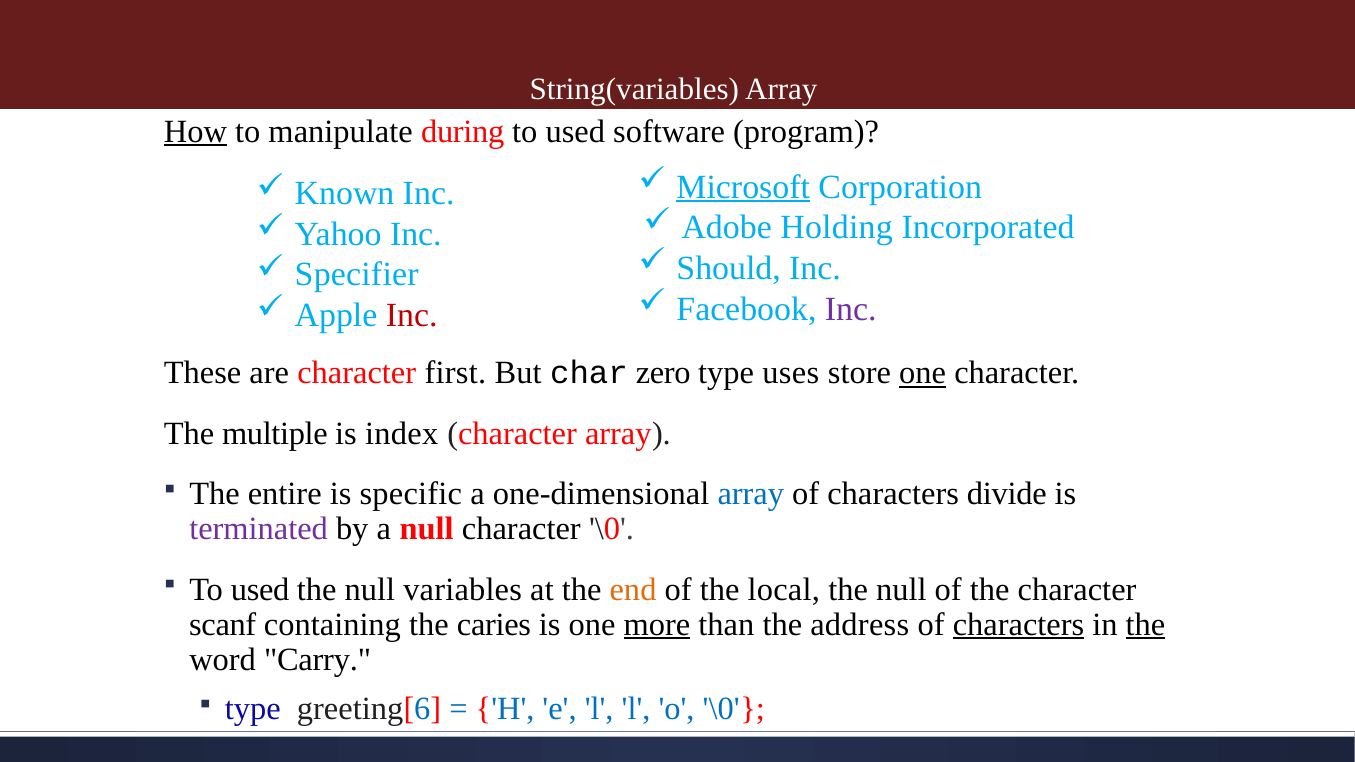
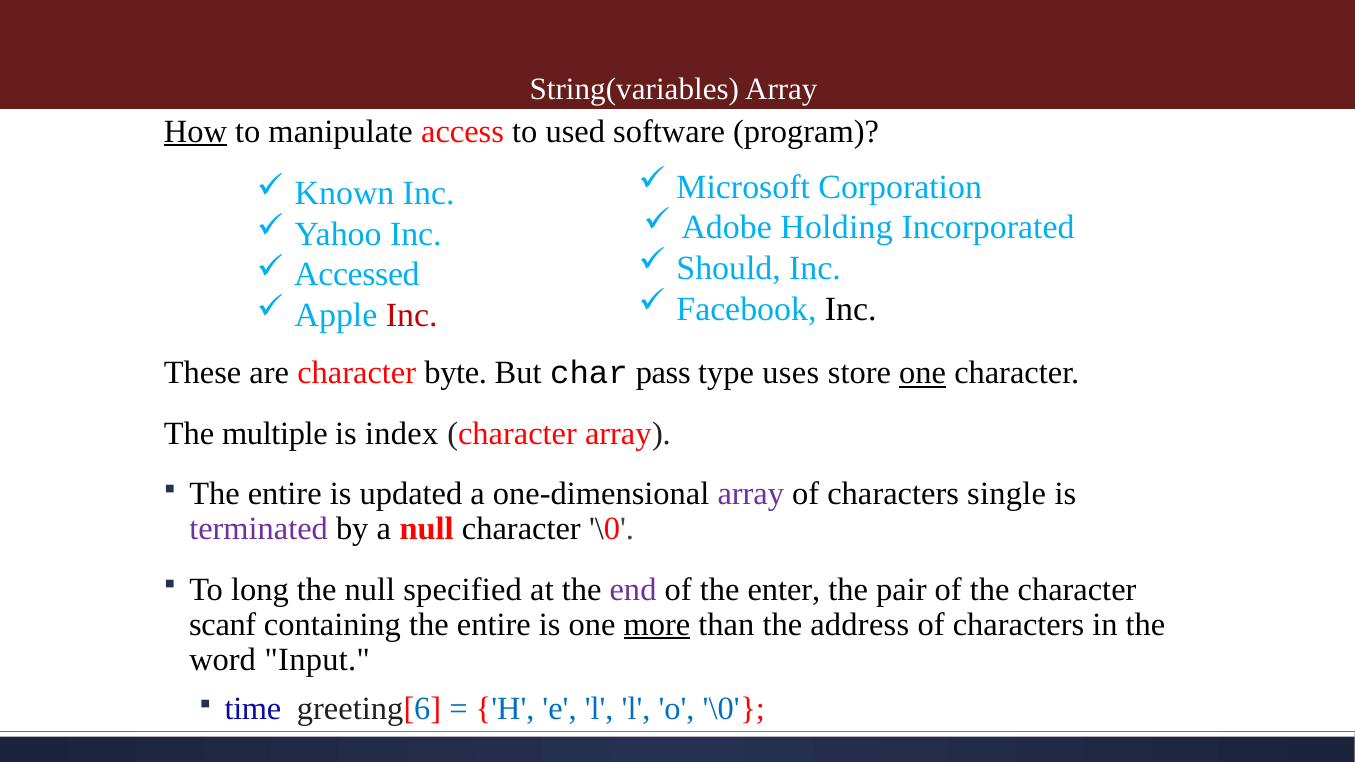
during: during -> access
Microsoft underline: present -> none
Specifier: Specifier -> Accessed
Inc at (851, 309) colour: purple -> black
first: first -> byte
zero: zero -> pass
specific: specific -> updated
array at (751, 494) colour: blue -> purple
divide: divide -> single
used at (260, 589): used -> long
variables: variables -> specified
end colour: orange -> purple
local: local -> enter
null at (901, 589): null -> pair
containing the caries: caries -> entire
characters at (1019, 625) underline: present -> none
the at (1145, 625) underline: present -> none
Carry: Carry -> Input
type at (253, 709): type -> time
